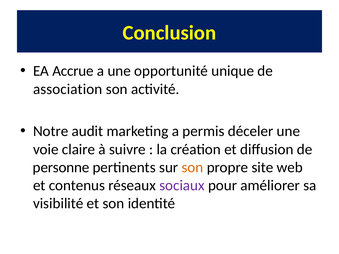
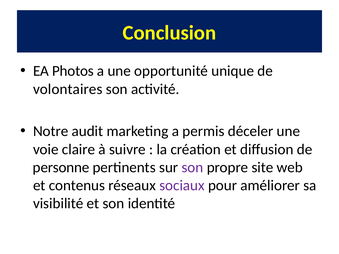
Accrue: Accrue -> Photos
association: association -> volontaires
son at (192, 168) colour: orange -> purple
